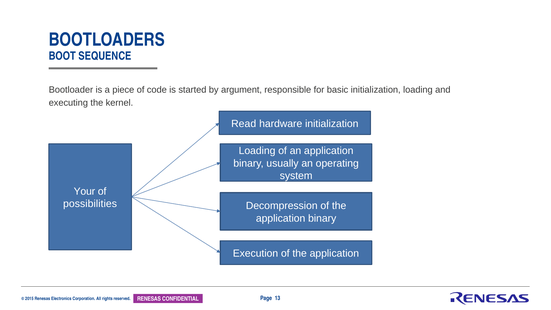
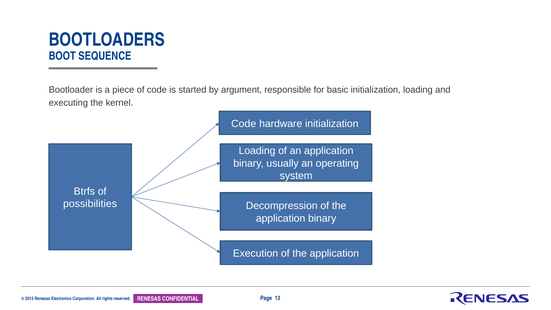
Read at (244, 124): Read -> Code
Your: Your -> Btrfs
